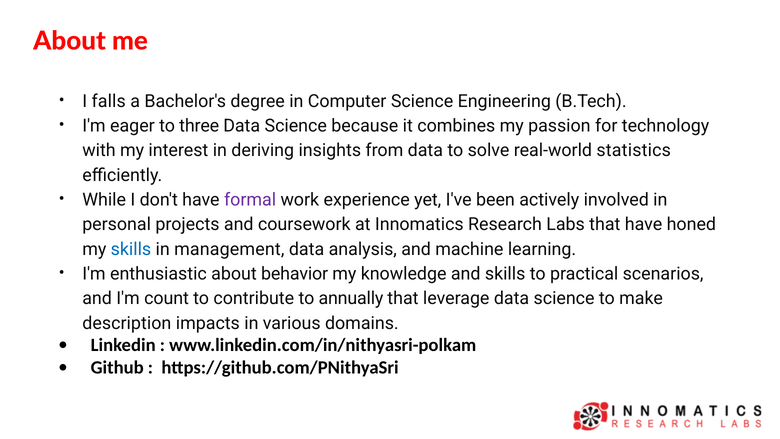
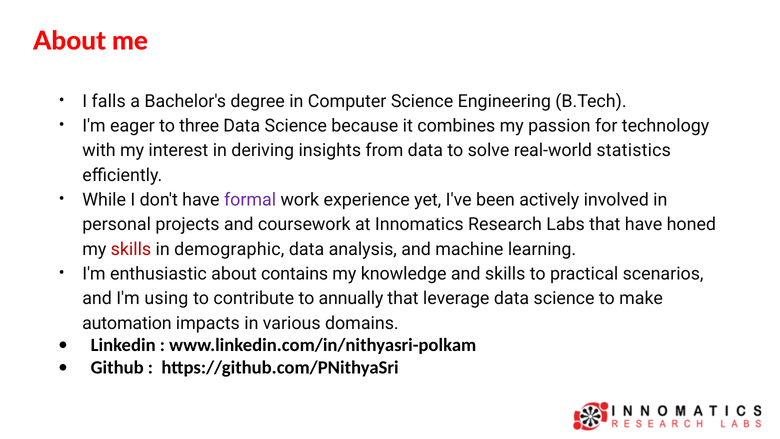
skills at (131, 249) colour: blue -> red
management: management -> demographic
behavior: behavior -> contains
count: count -> using
description: description -> automation
